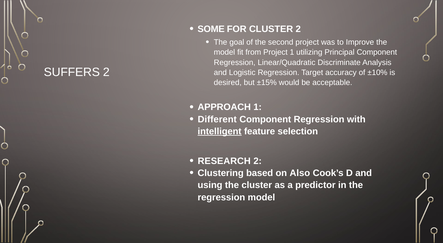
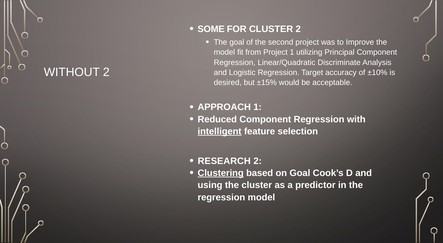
SUFFERS: SUFFERS -> WITHOUT
Different: Different -> Reduced
Clustering underline: none -> present
on Also: Also -> Goal
